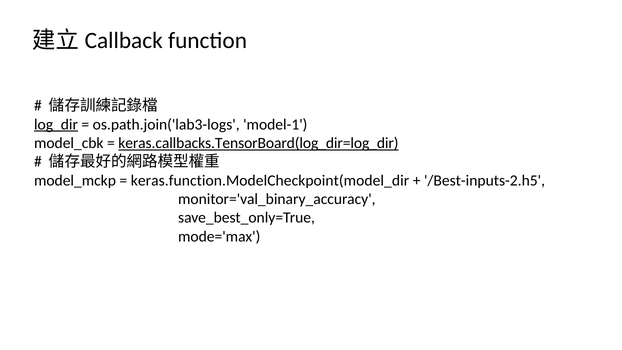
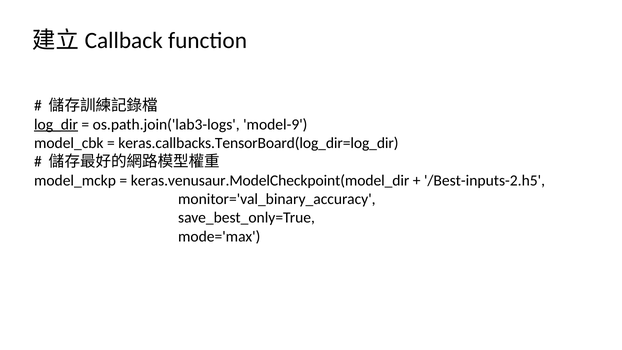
model-1: model-1 -> model-9
keras.callbacks.TensorBoard(log_dir=log_dir underline: present -> none
keras.function.ModelCheckpoint(model_dir: keras.function.ModelCheckpoint(model_dir -> keras.venusaur.ModelCheckpoint(model_dir
